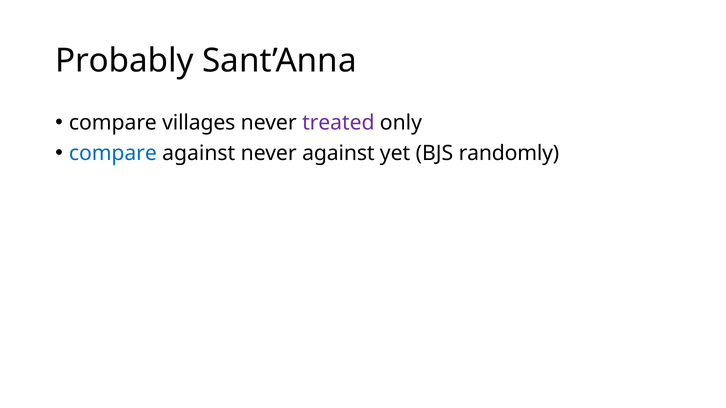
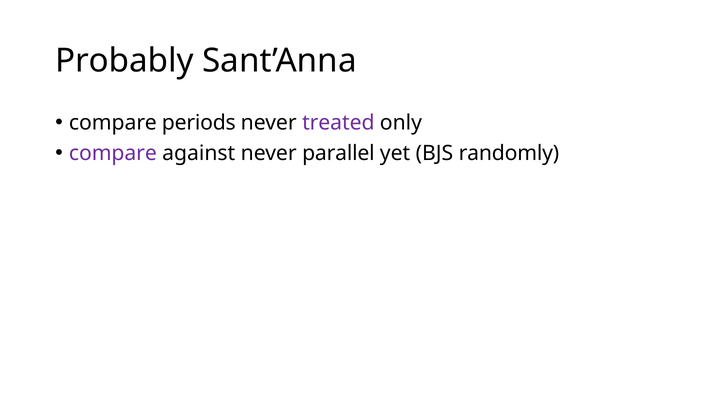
villages: villages -> periods
compare at (113, 153) colour: blue -> purple
never against: against -> parallel
